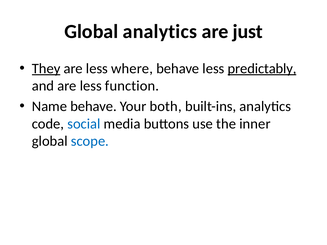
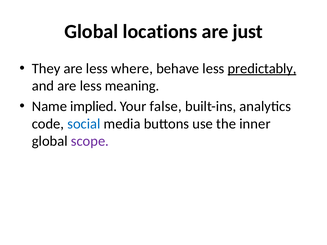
Global analytics: analytics -> locations
They underline: present -> none
function: function -> meaning
Name behave: behave -> implied
both: both -> false
scope colour: blue -> purple
